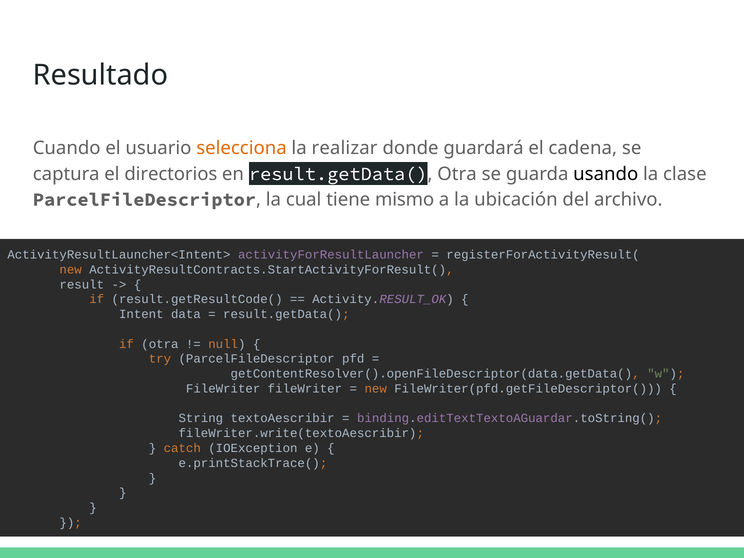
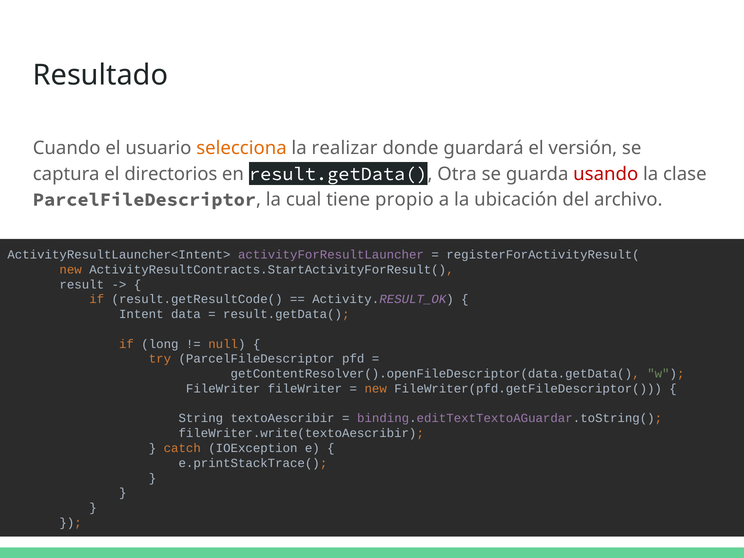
cadena: cadena -> versión
usando colour: black -> red
mismo: mismo -> propio
if otra: otra -> long
